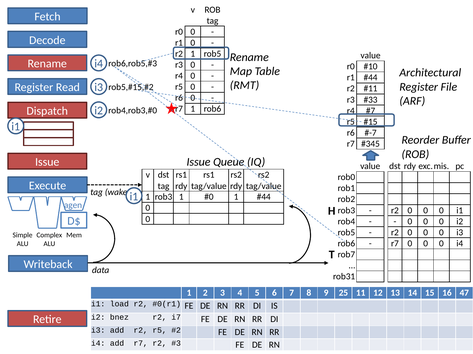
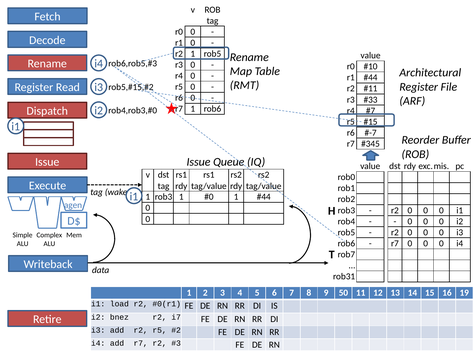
25: 25 -> 50
47: 47 -> 19
